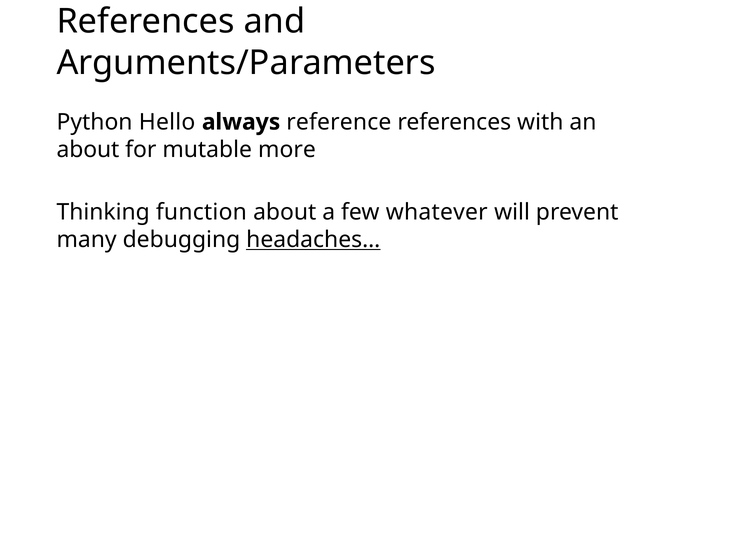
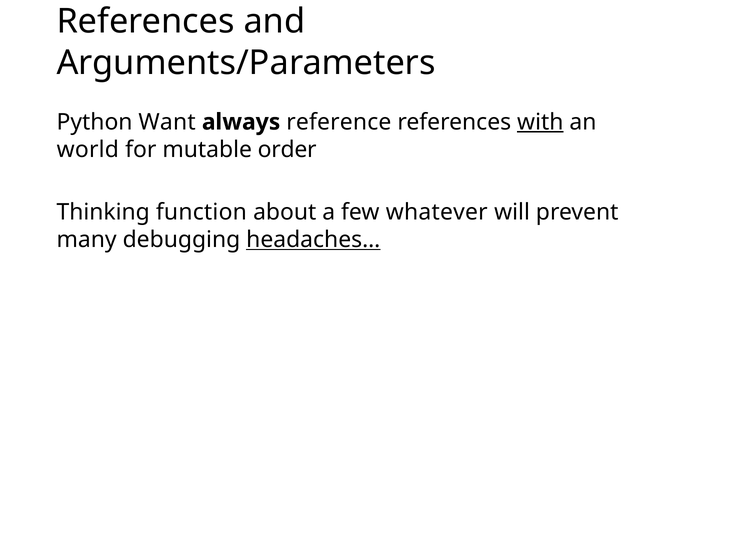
Hello: Hello -> Want
with underline: none -> present
about at (88, 150): about -> world
more: more -> order
